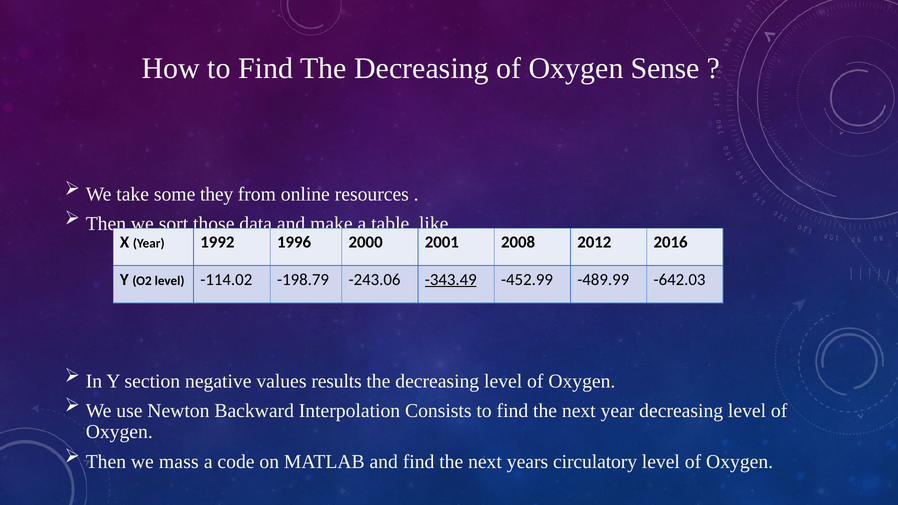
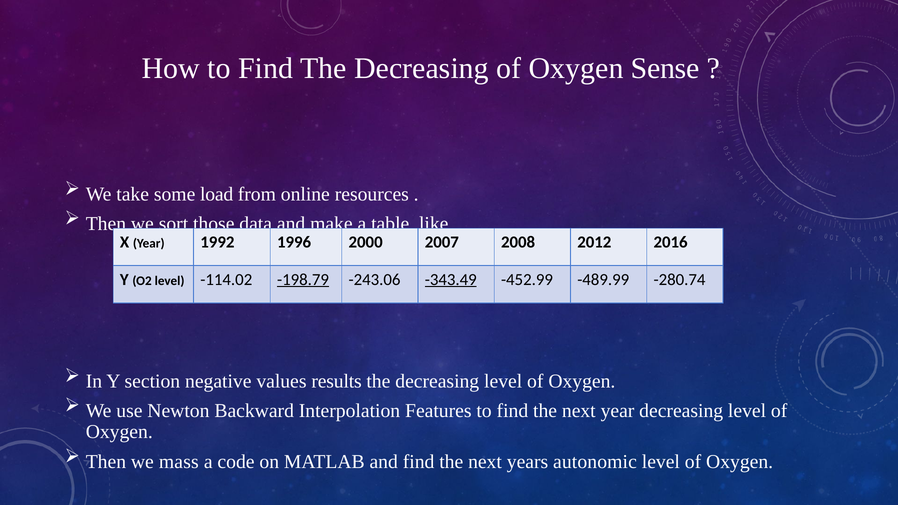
they: they -> load
2001: 2001 -> 2007
-198.79 underline: none -> present
-642.03: -642.03 -> -280.74
Consists: Consists -> Features
circulatory: circulatory -> autonomic
